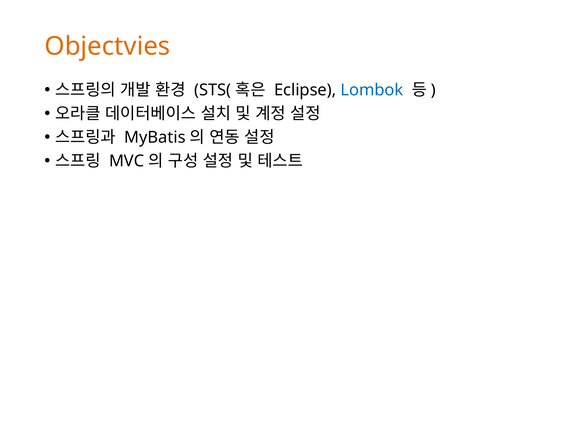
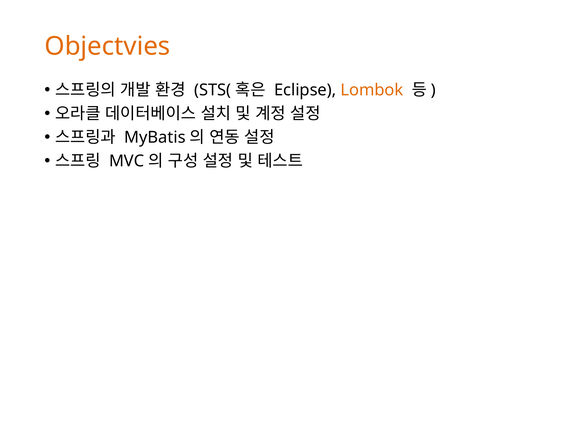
Lombok colour: blue -> orange
